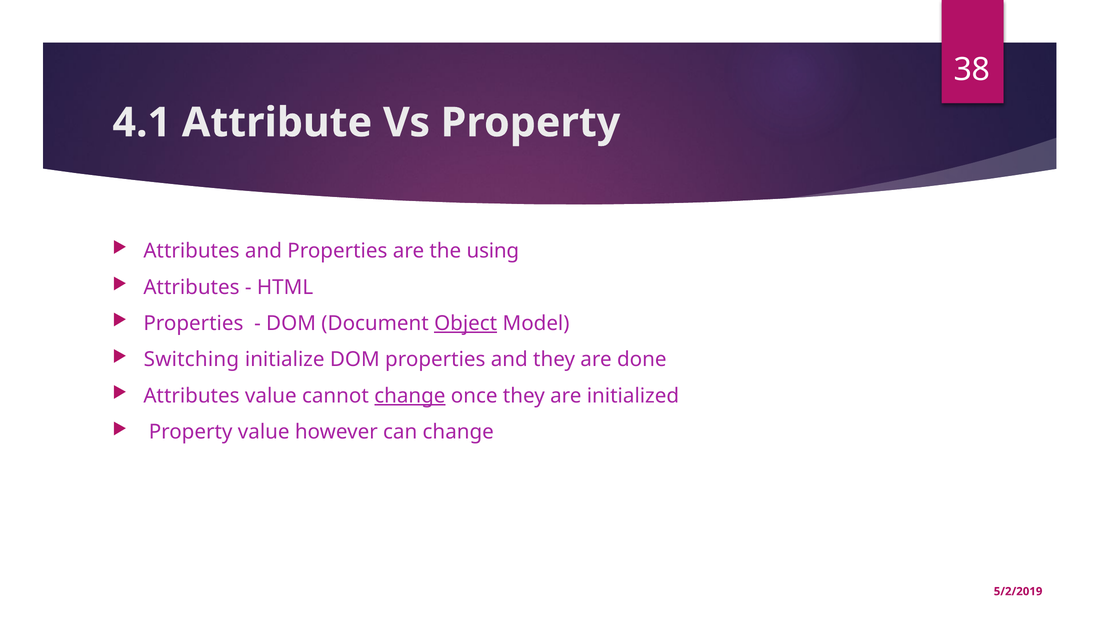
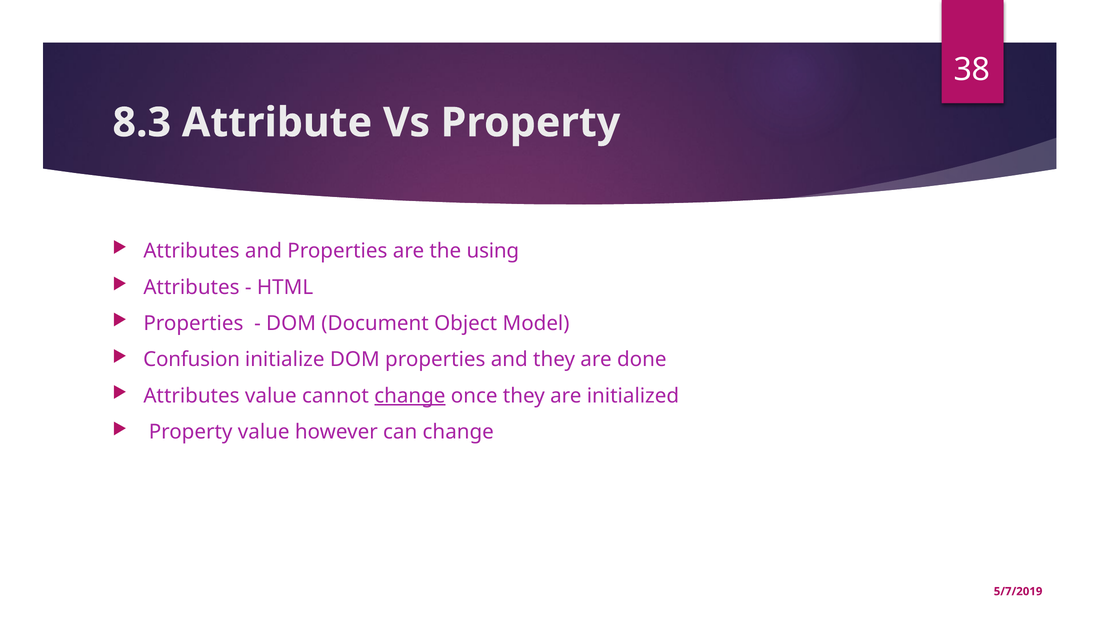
4.1: 4.1 -> 8.3
Object underline: present -> none
Switching: Switching -> Confusion
5/2/2019: 5/2/2019 -> 5/7/2019
